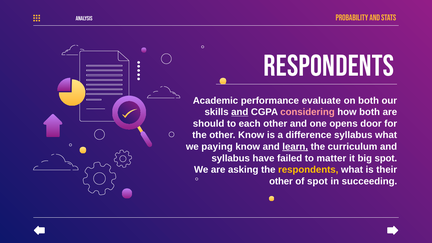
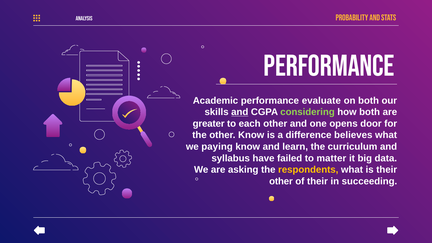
RESPONDENTS at (329, 66): RESPONDENTS -> PERFORMANCE
considering colour: pink -> light green
should: should -> greater
difference syllabus: syllabus -> believes
learn underline: present -> none
big spot: spot -> data
of spot: spot -> their
